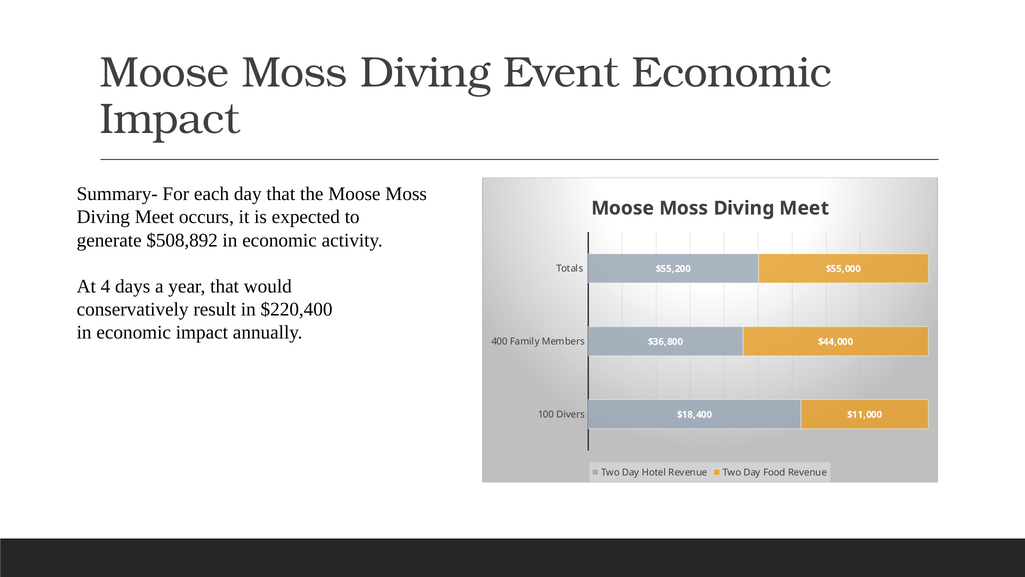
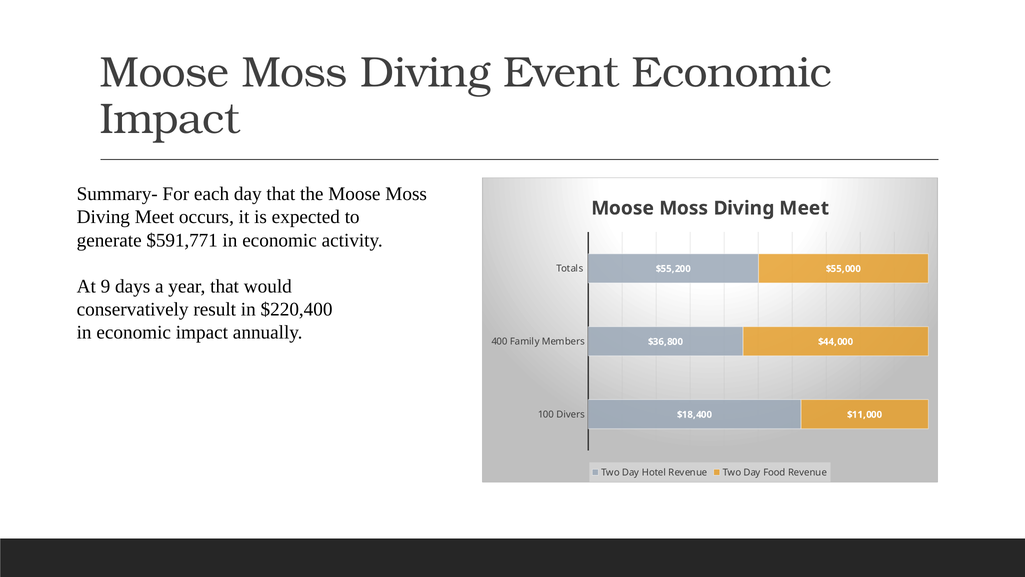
$508,892: $508,892 -> $591,771
4: 4 -> 9
